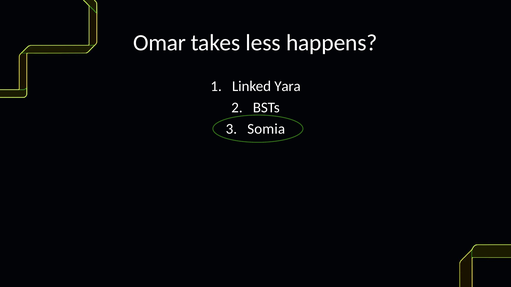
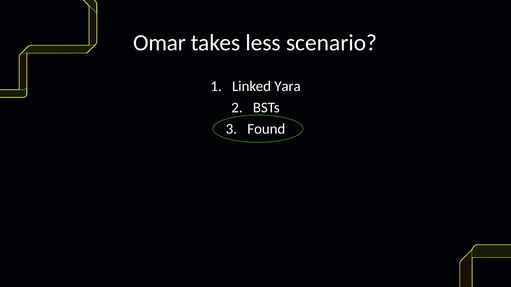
happens: happens -> scenario
Somia: Somia -> Found
